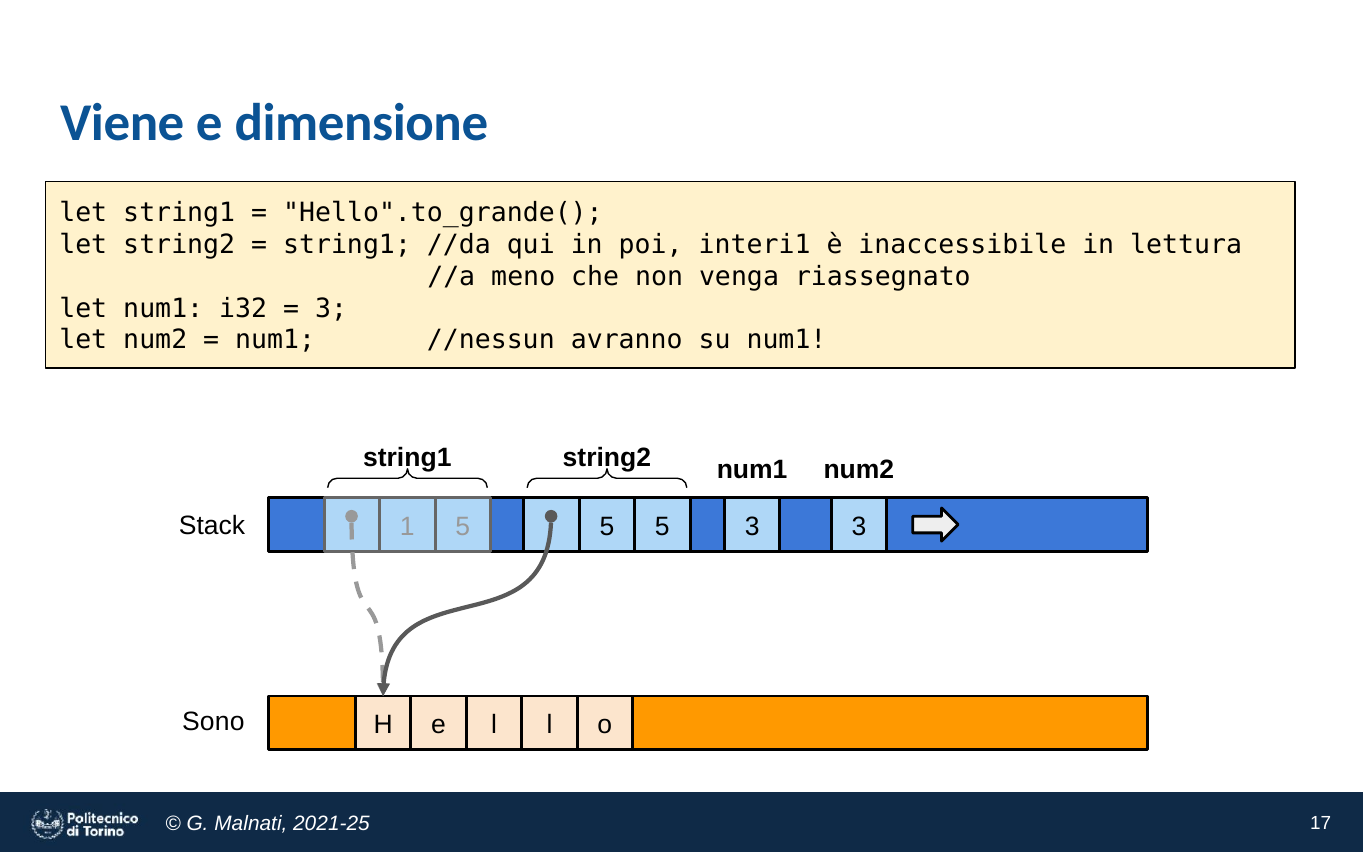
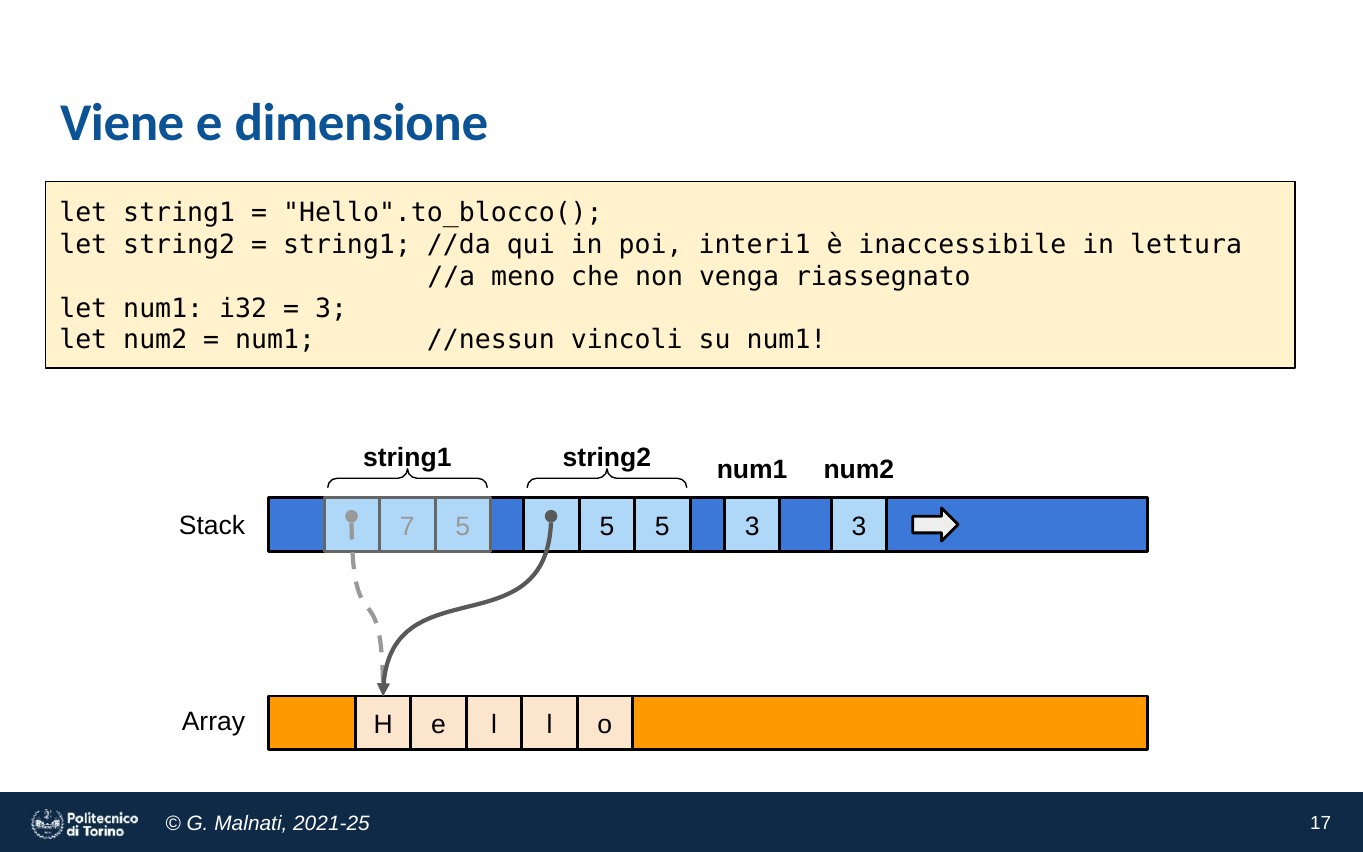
Hello".to_grande(: Hello".to_grande( -> Hello".to_blocco(
avranno: avranno -> vincoli
1: 1 -> 7
Sono: Sono -> Array
